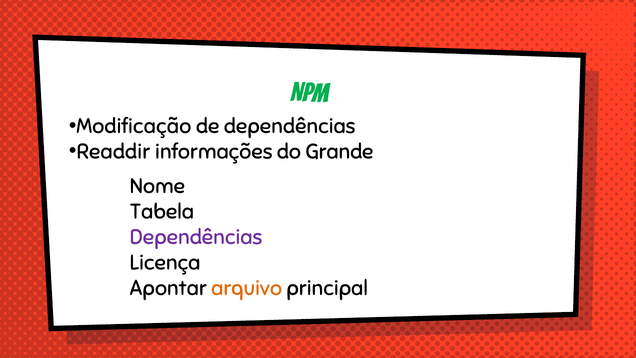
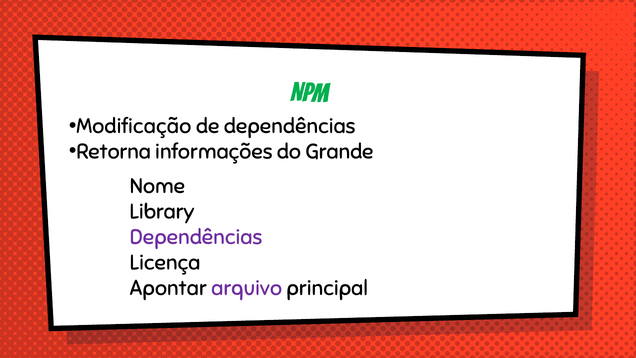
Readdir: Readdir -> Retorna
Tabela: Tabela -> Library
arquivo colour: orange -> purple
